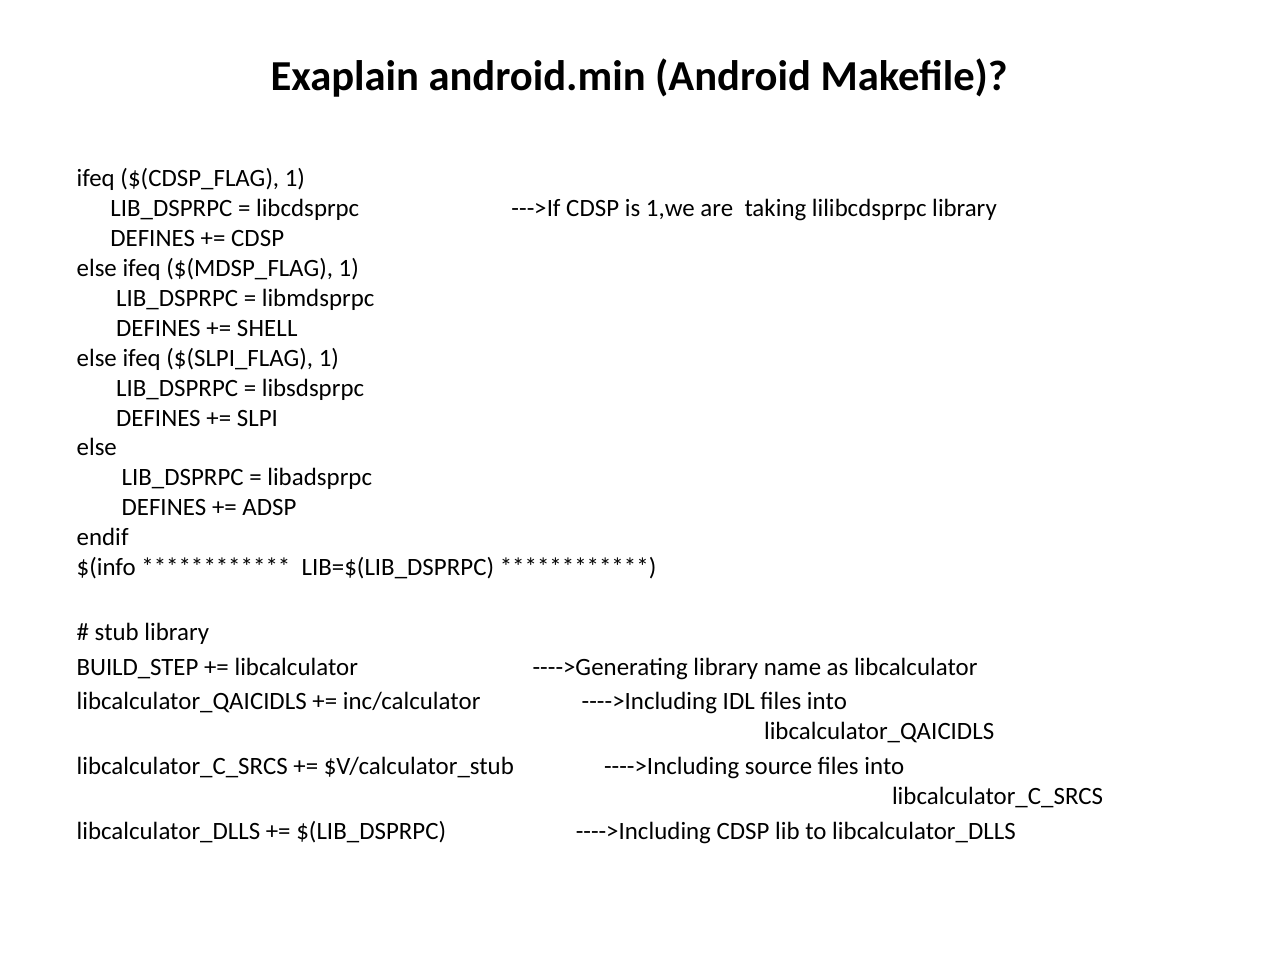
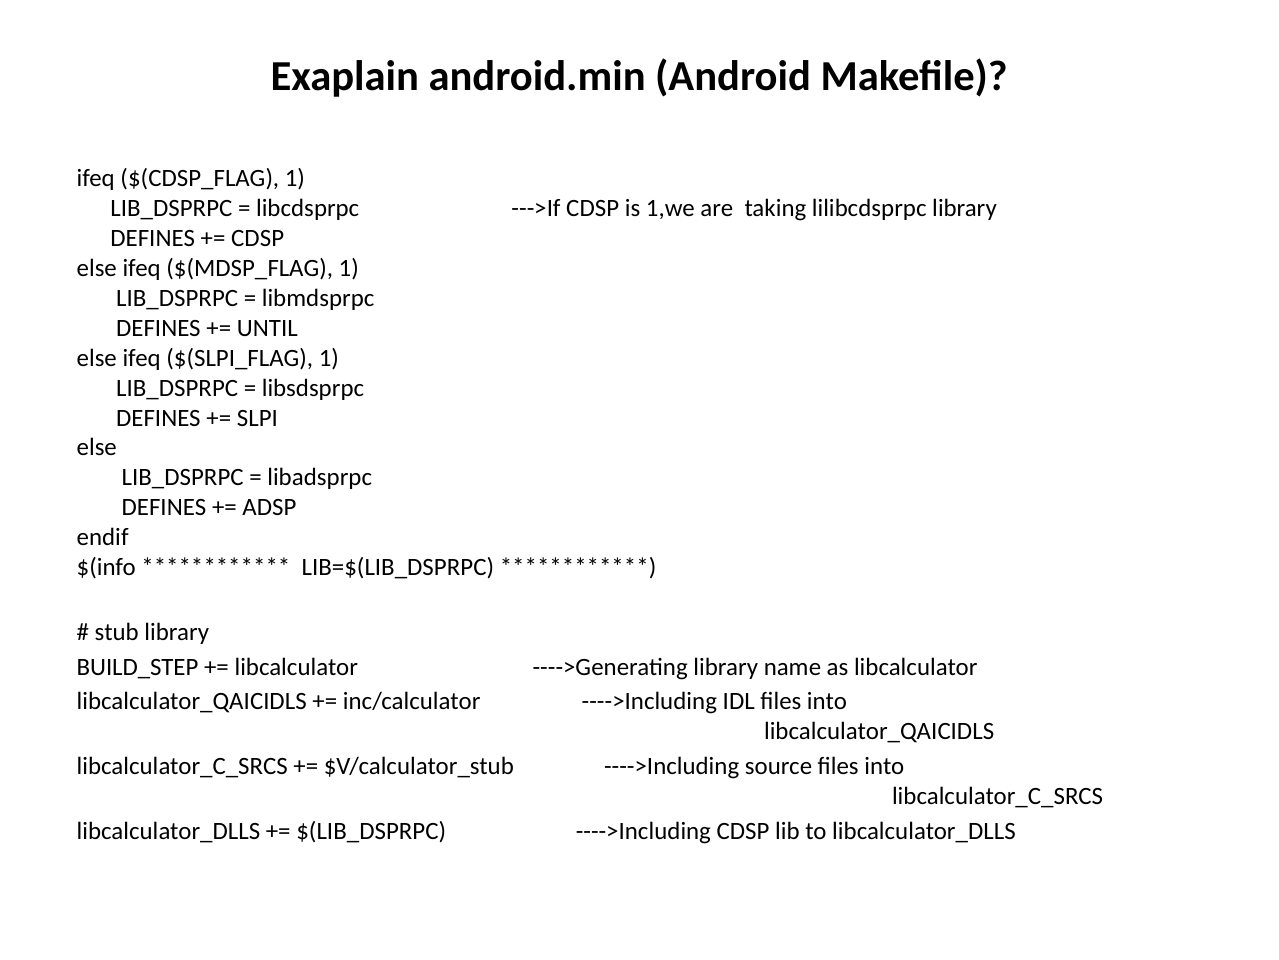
SHELL: SHELL -> UNTIL
